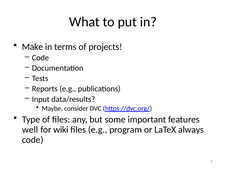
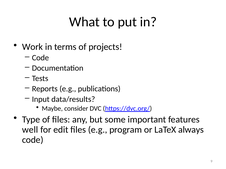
Make: Make -> Work
wiki: wiki -> edit
